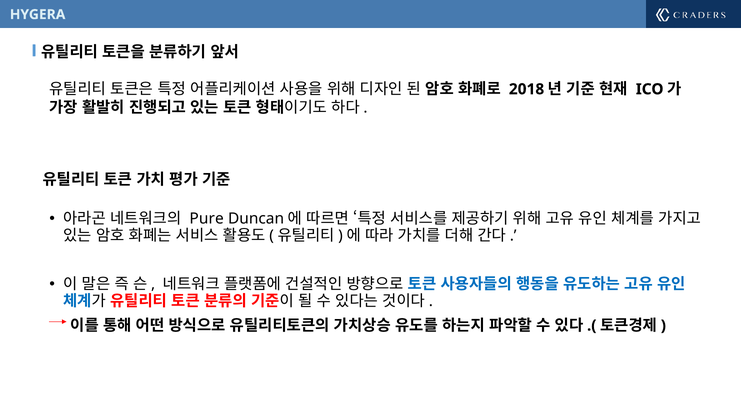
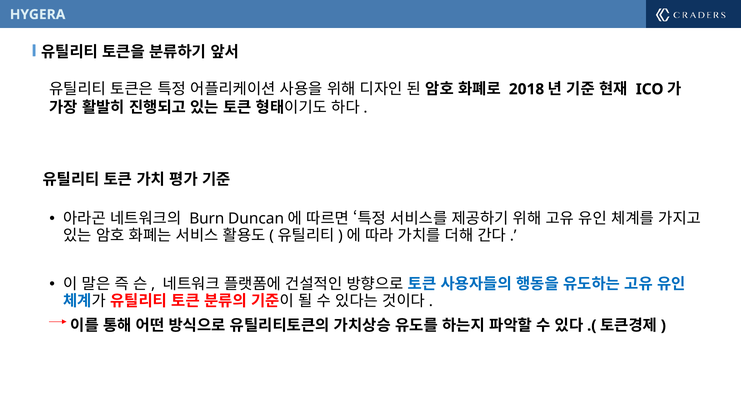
Pure: Pure -> Burn
